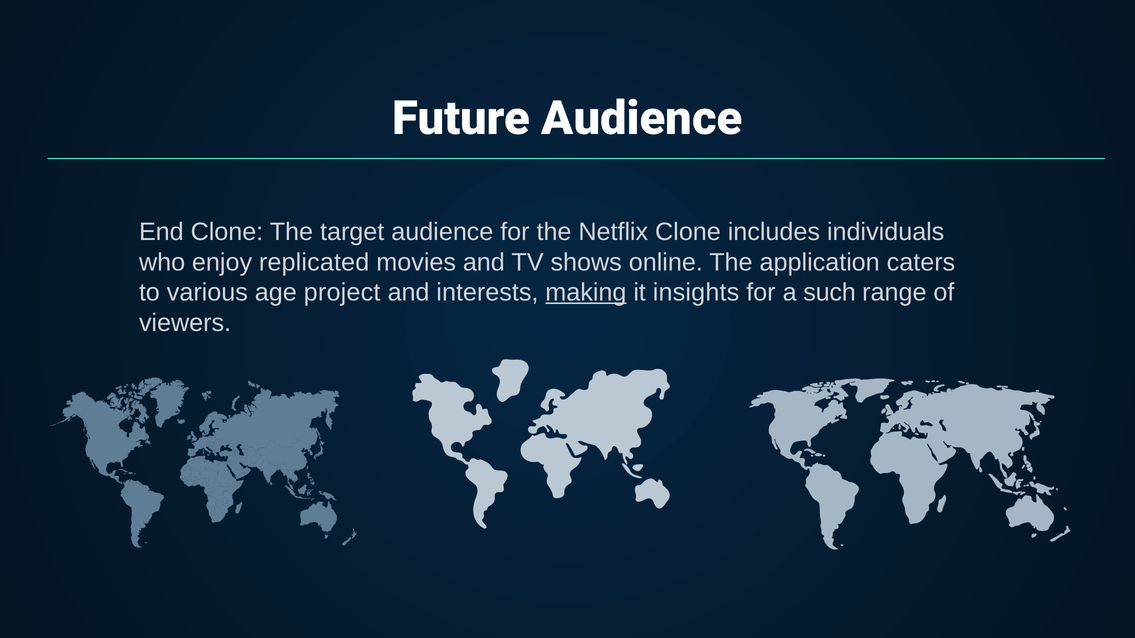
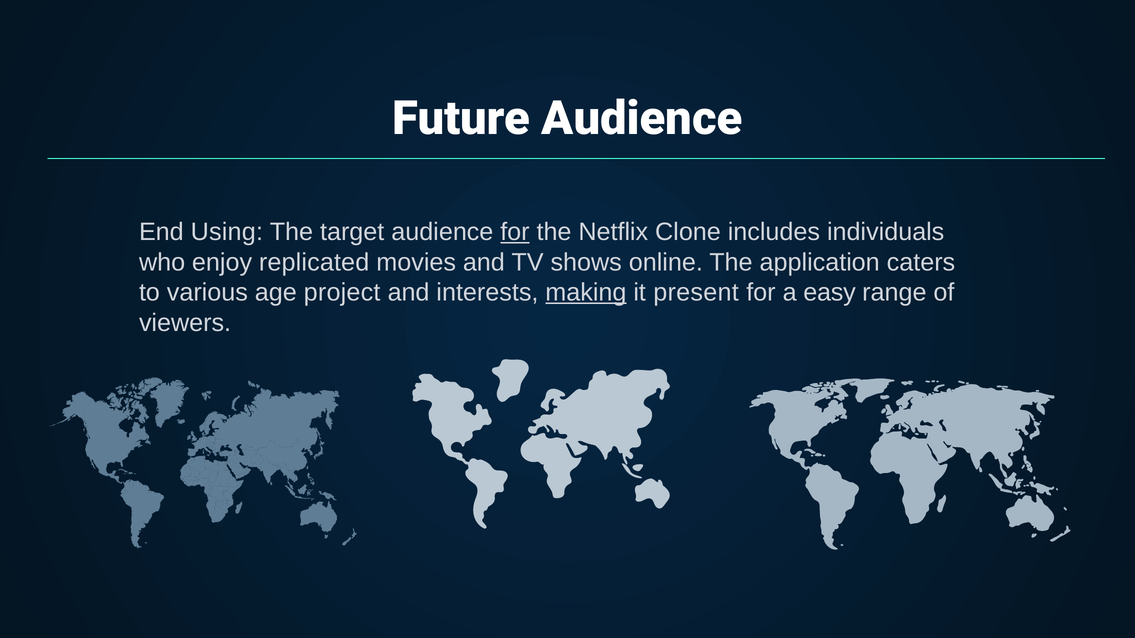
End Clone: Clone -> Using
for at (515, 232) underline: none -> present
insights: insights -> present
such: such -> easy
